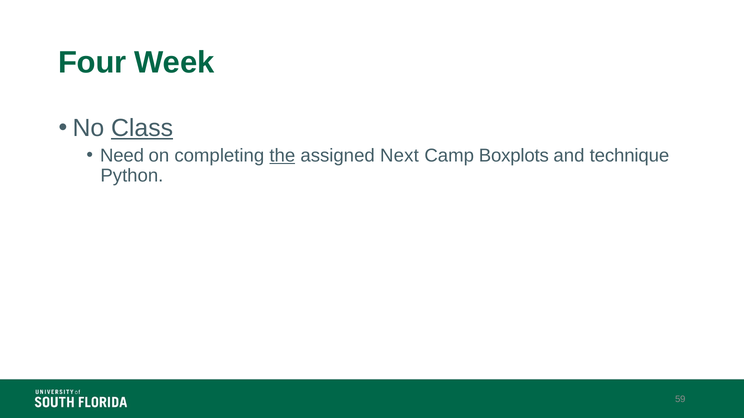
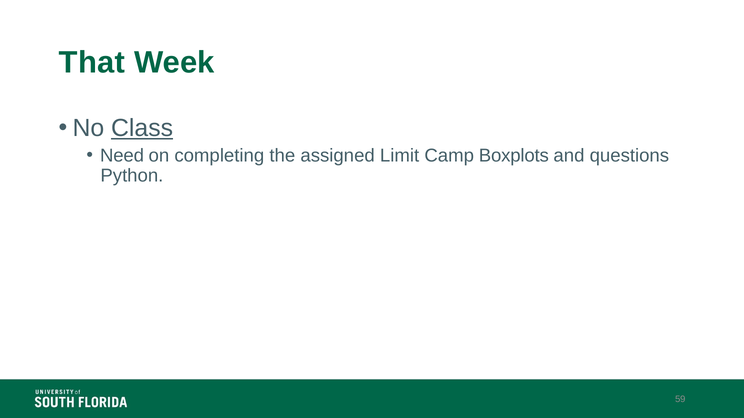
Four: Four -> That
the underline: present -> none
Next: Next -> Limit
technique: technique -> questions
